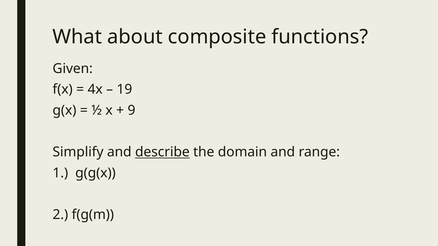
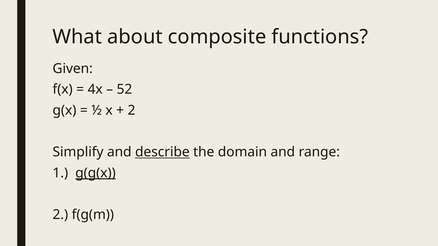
19: 19 -> 52
9 at (132, 111): 9 -> 2
g(g(x underline: none -> present
